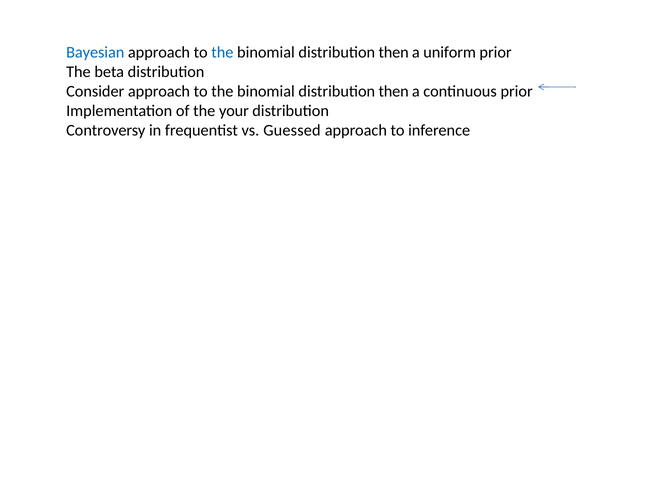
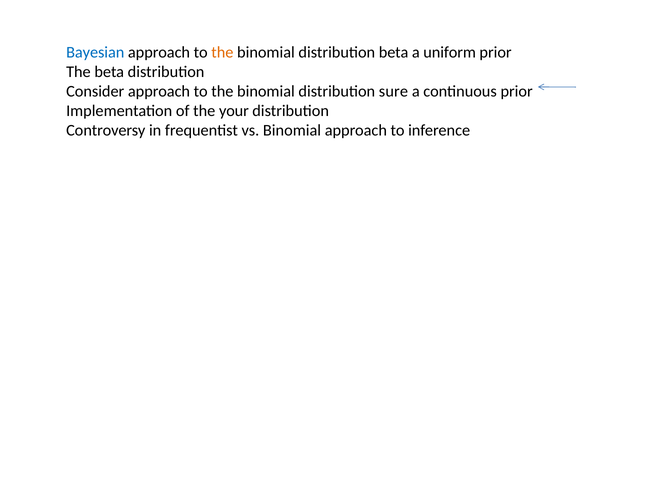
the at (222, 52) colour: blue -> orange
then at (394, 52): then -> beta
then at (394, 91): then -> sure
vs Guessed: Guessed -> Binomial
